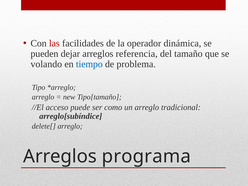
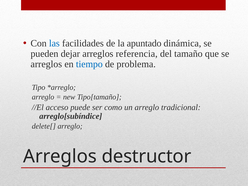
las colour: red -> blue
operador: operador -> apuntado
volando at (46, 64): volando -> arreglos
programa: programa -> destructor
